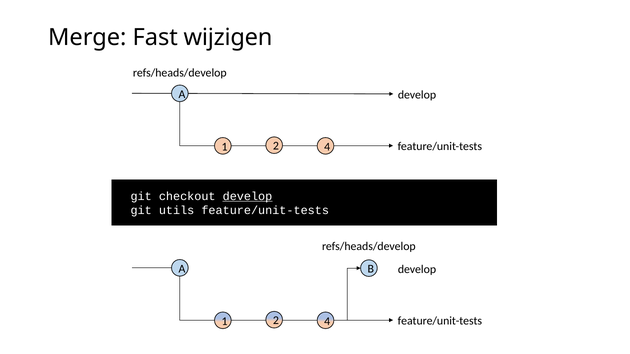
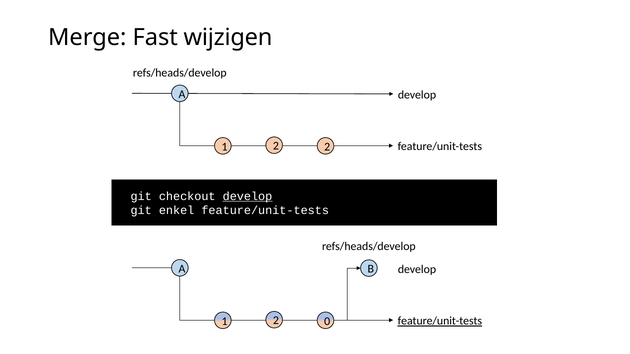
4 at (327, 147): 4 -> 2
utils: utils -> enkel
feature/unit-tests at (440, 321) underline: none -> present
4 at (327, 321): 4 -> 0
